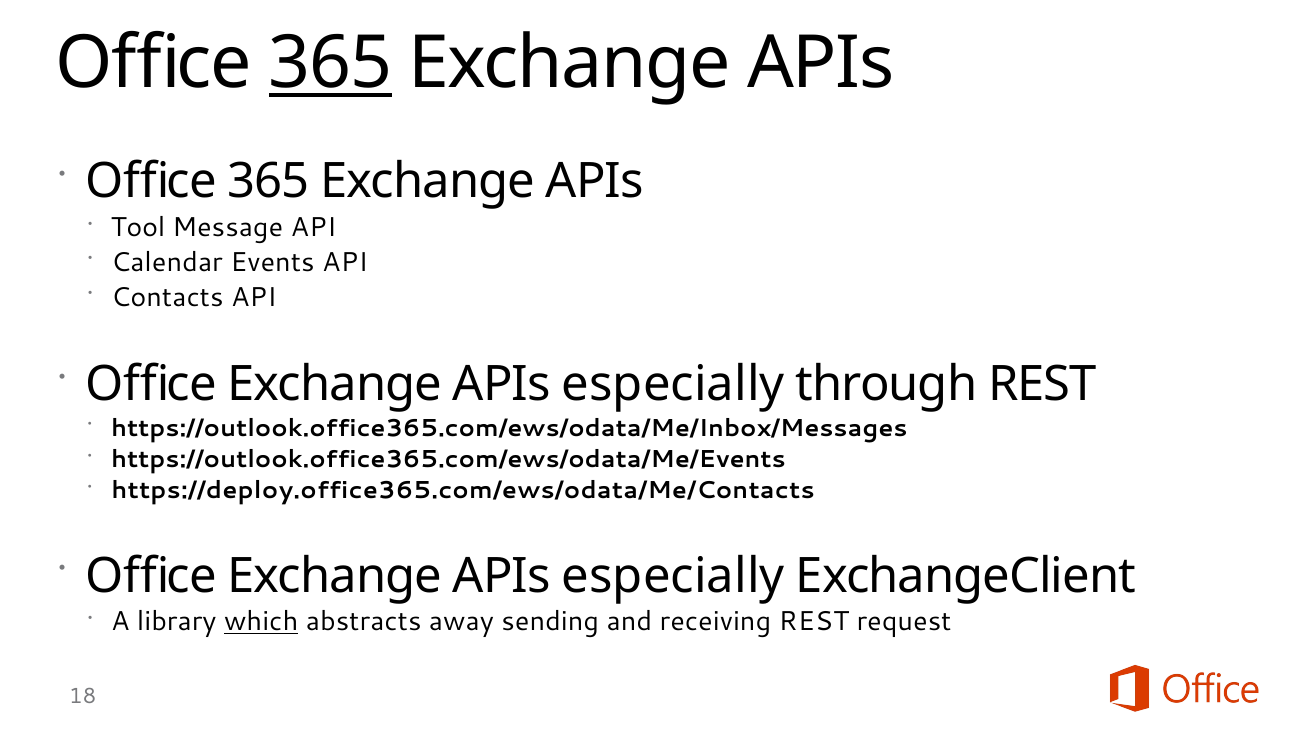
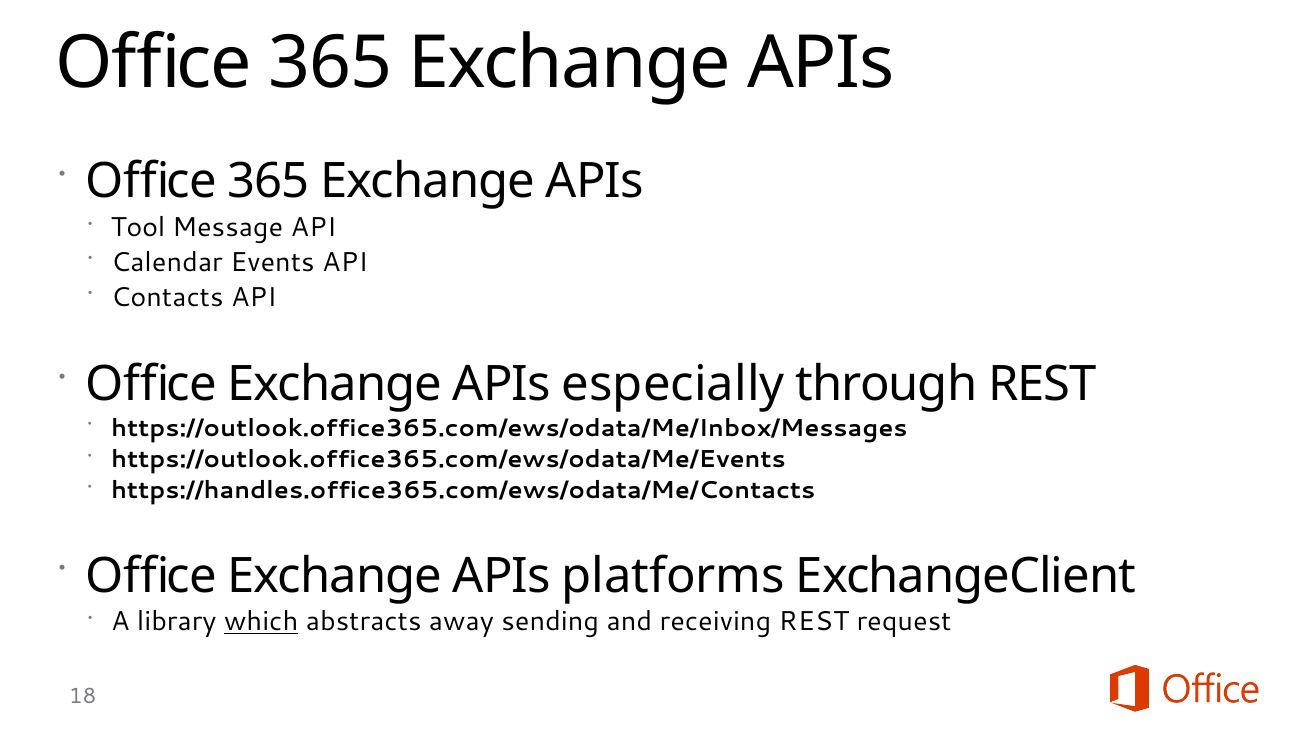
365 at (331, 64) underline: present -> none
https://deploy.office365.com/ews/odata/Me/Contacts: https://deploy.office365.com/ews/odata/Me/Contacts -> https://handles.office365.com/ews/odata/Me/Contacts
especially at (673, 576): especially -> platforms
